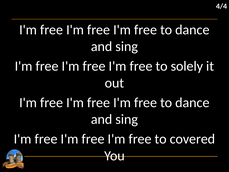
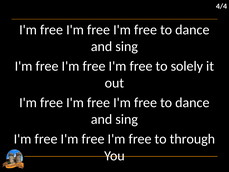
covered: covered -> through
